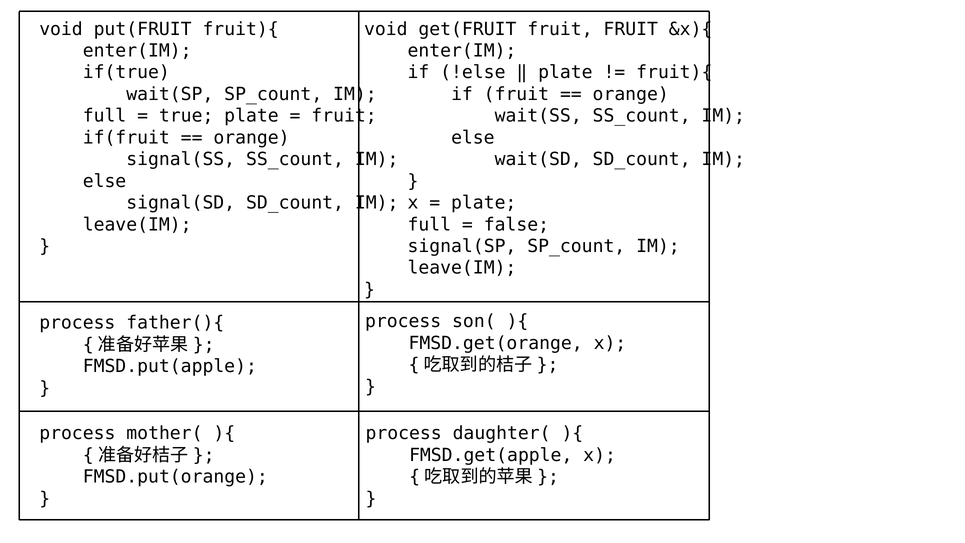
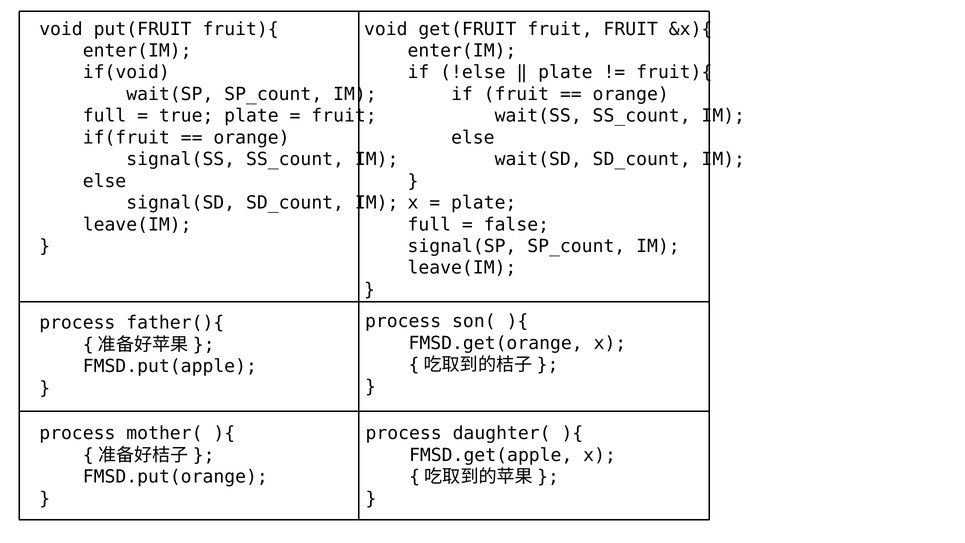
if(true: if(true -> if(void
